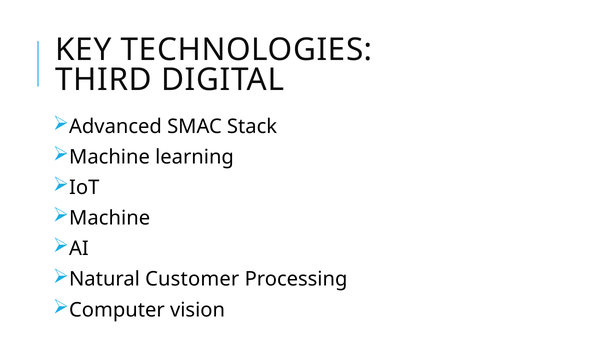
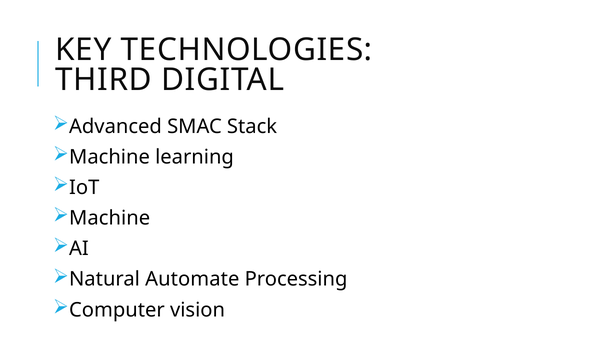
Customer: Customer -> Automate
